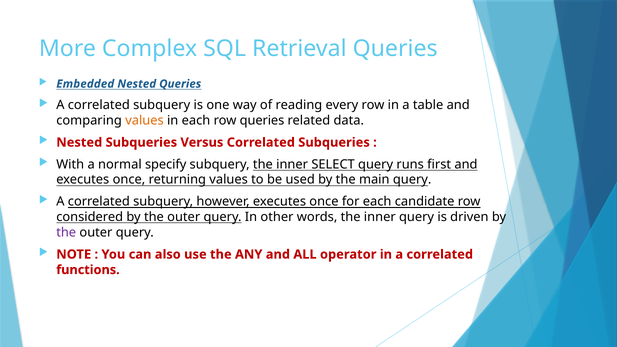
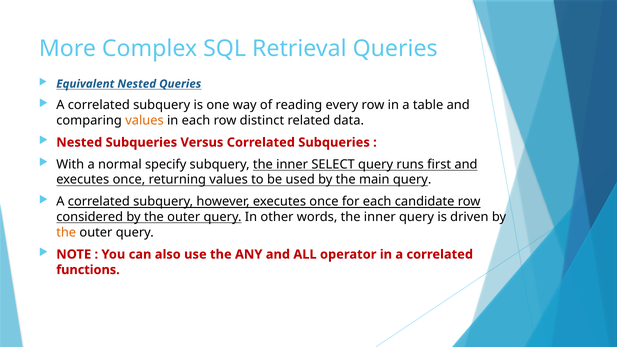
Embedded: Embedded -> Equivalent
row queries: queries -> distinct
the at (66, 233) colour: purple -> orange
